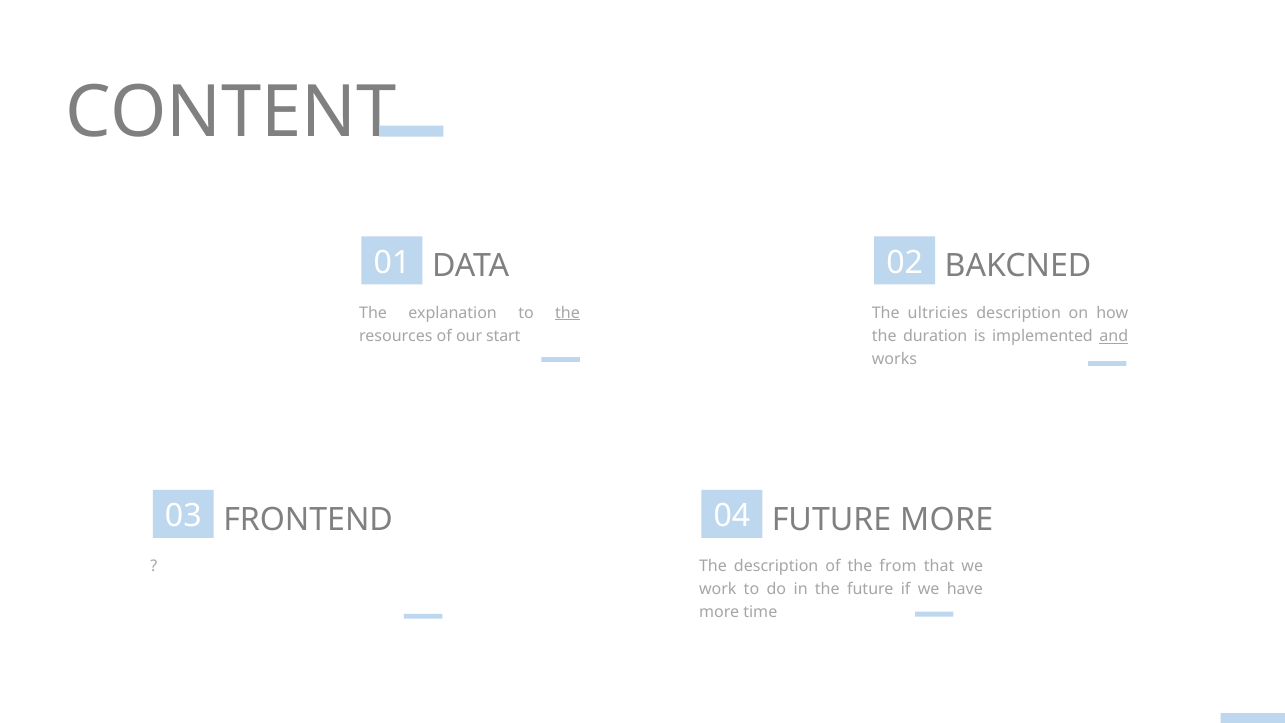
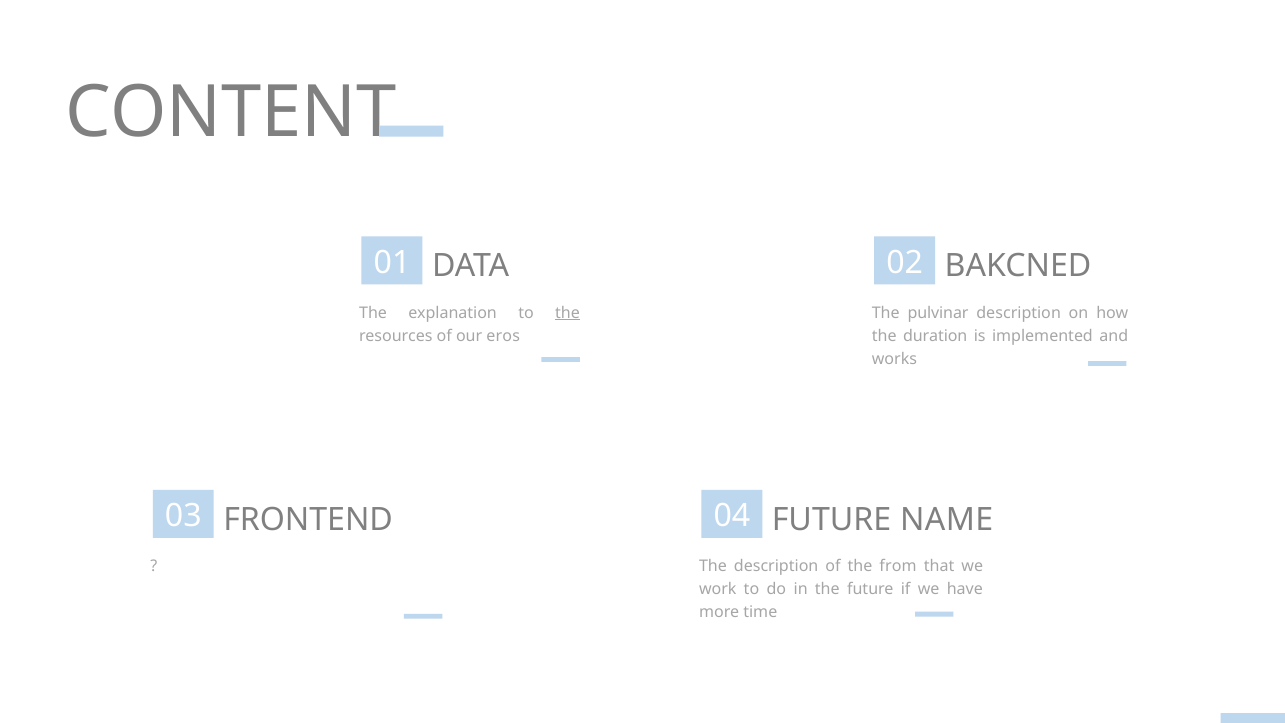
ultricies: ultricies -> pulvinar
start: start -> eros
and underline: present -> none
FUTURE MORE: MORE -> NAME
